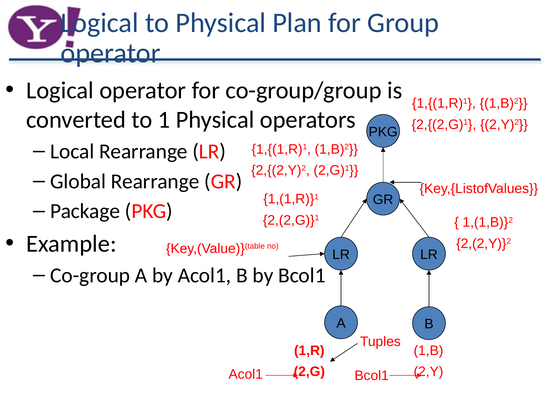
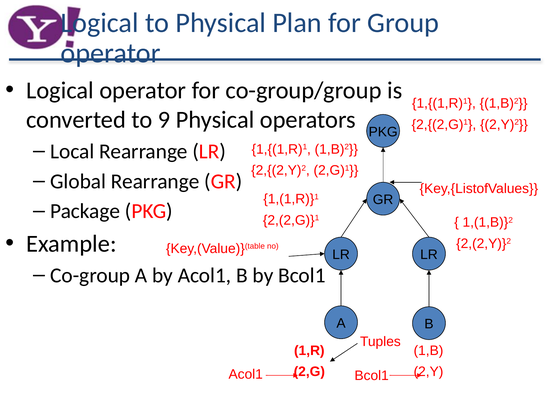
1: 1 -> 9
